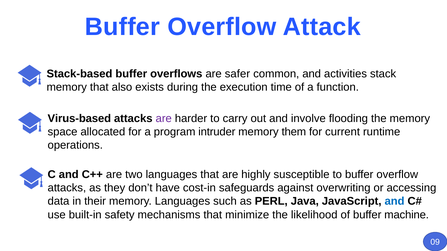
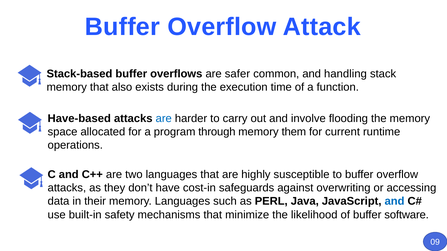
activities: activities -> handling
Virus-based: Virus-based -> Have-based
are at (164, 119) colour: purple -> blue
intruder: intruder -> through
machine: machine -> software
